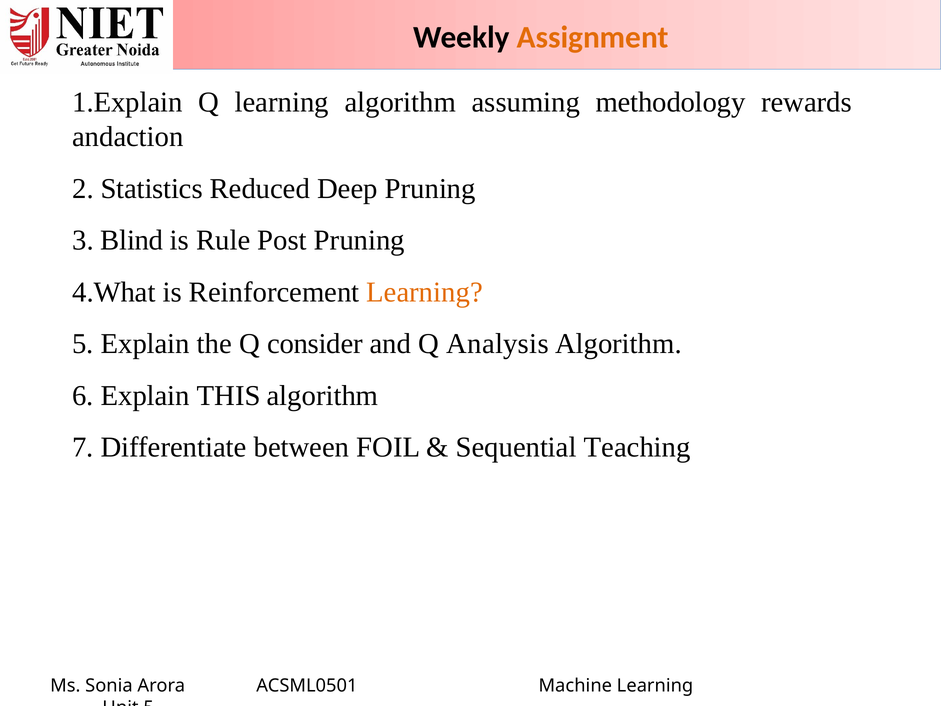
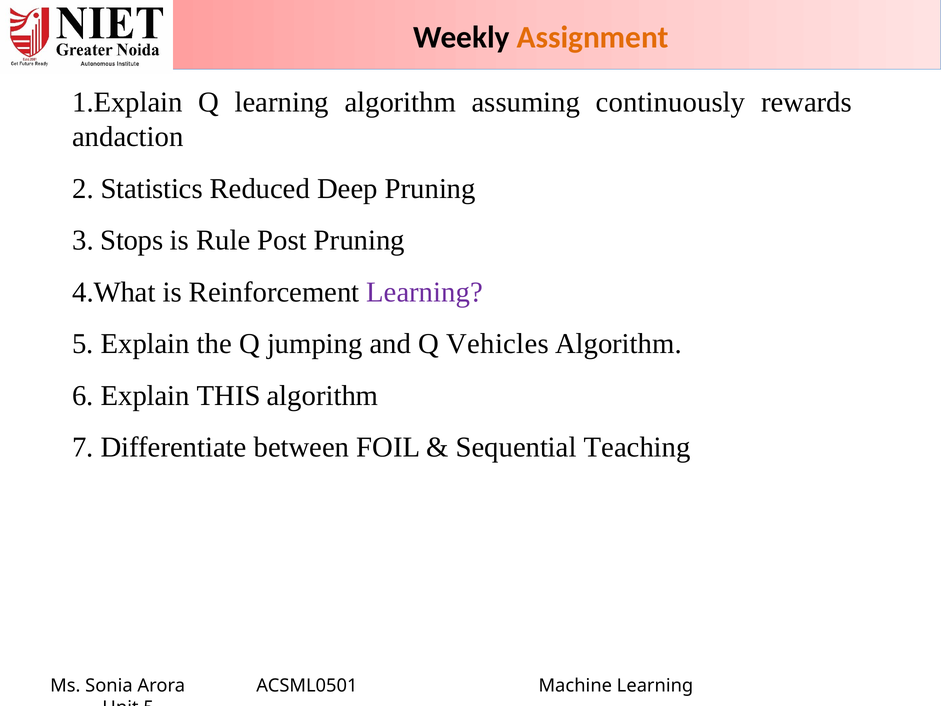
methodology: methodology -> continuously
Blind: Blind -> Stops
Learning at (425, 292) colour: orange -> purple
consider: consider -> jumping
Analysis: Analysis -> Vehicles
